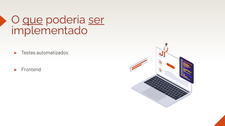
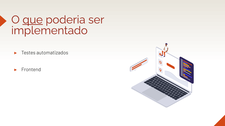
ser underline: present -> none
